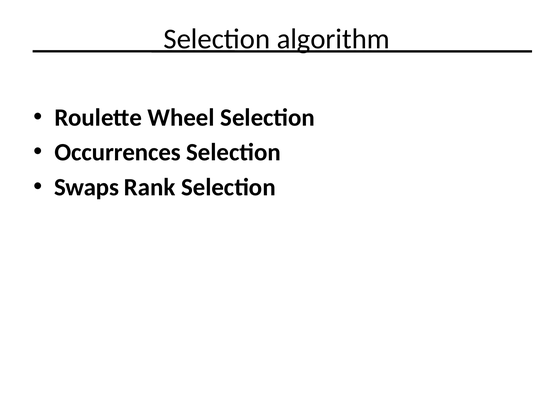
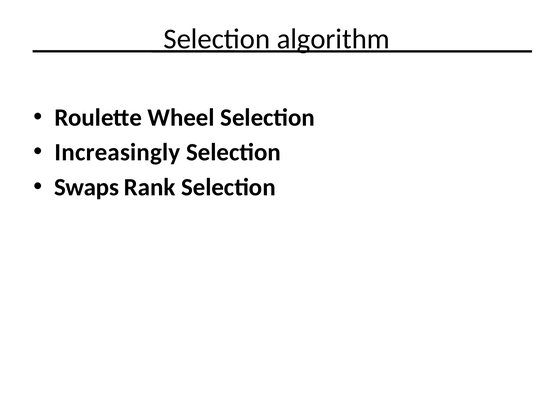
Occurrences: Occurrences -> Increasingly
